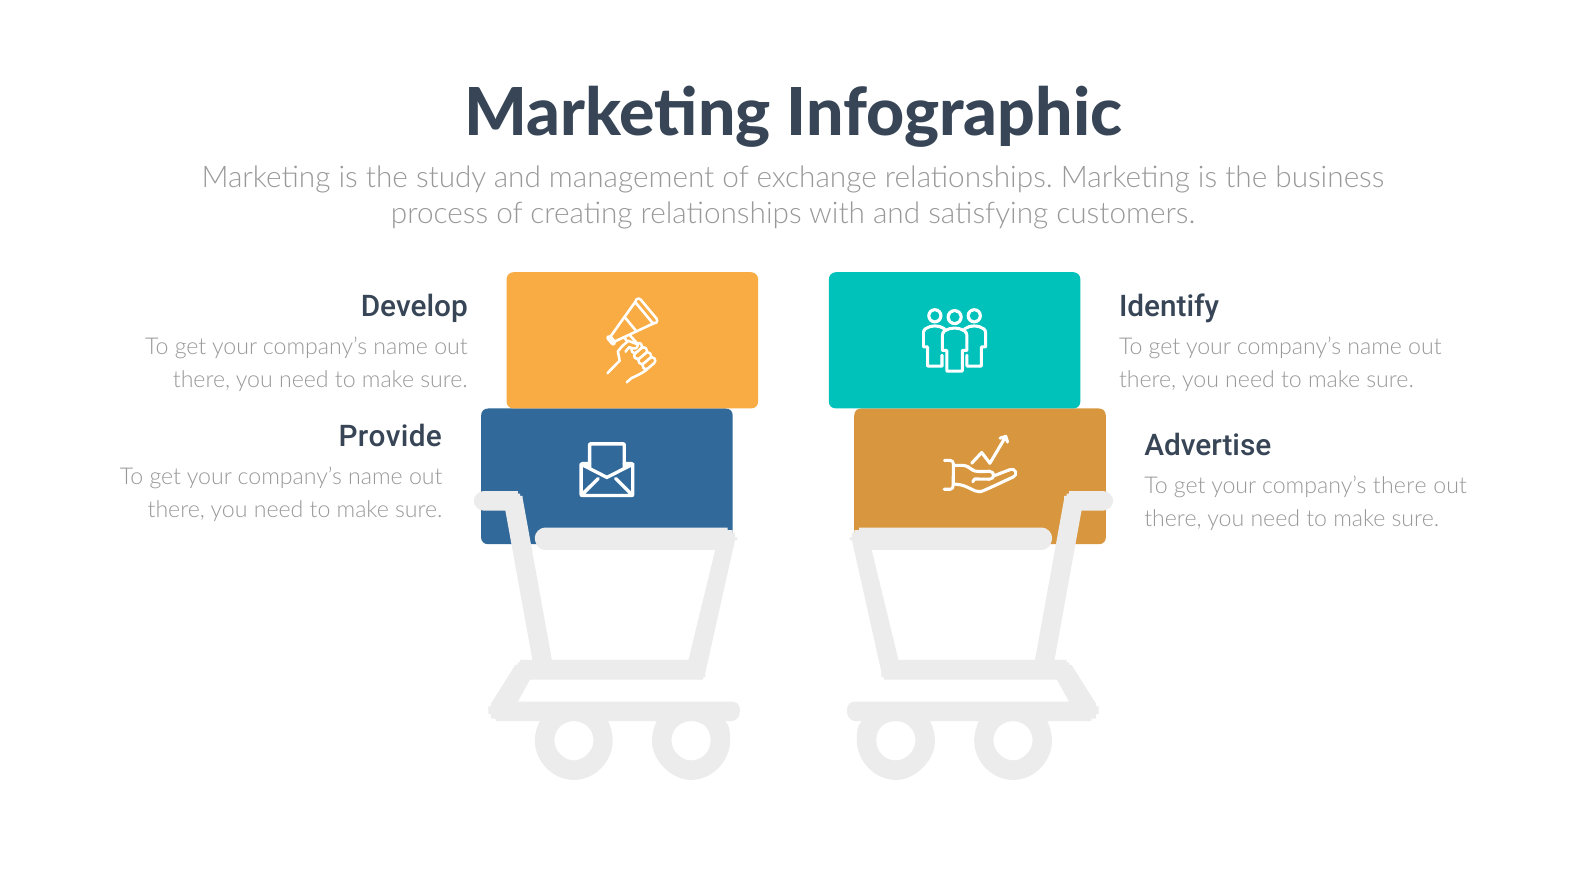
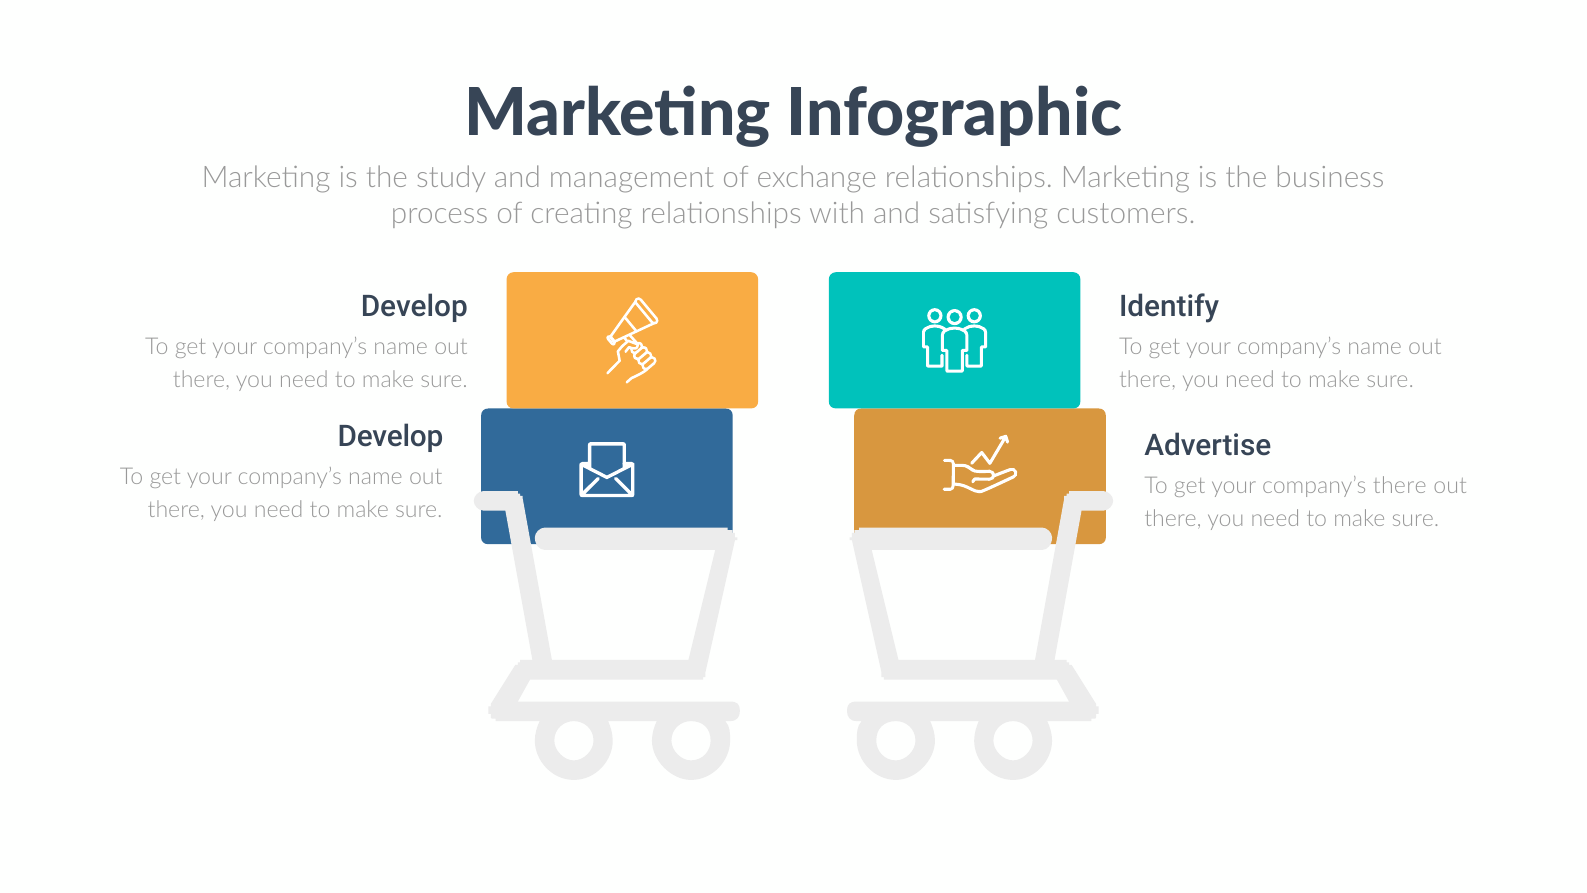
Provide at (390, 436): Provide -> Develop
